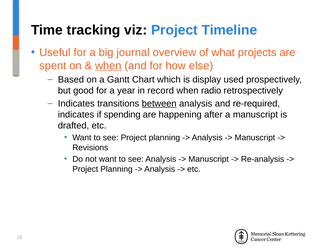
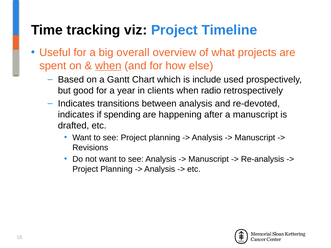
journal: journal -> overall
display: display -> include
record: record -> clients
between underline: present -> none
re-required: re-required -> re-devoted
